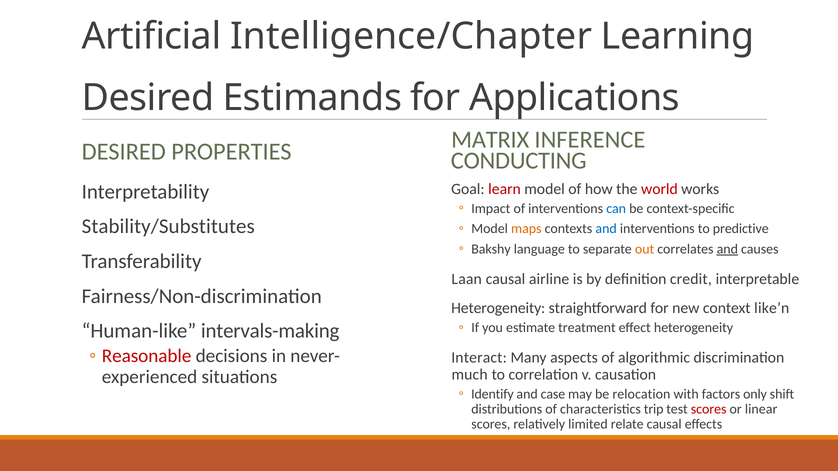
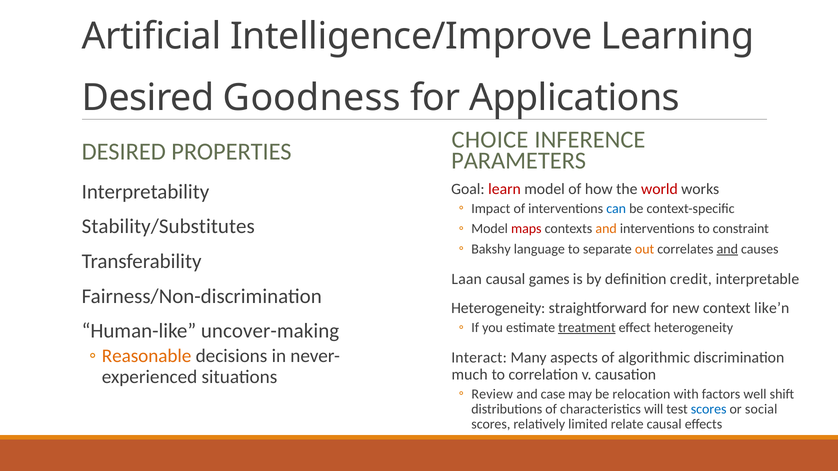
Intelligence/Chapter: Intelligence/Chapter -> Intelligence/Improve
Estimands: Estimands -> Goodness
MATRIX: MATRIX -> CHOICE
CONDUCTING: CONDUCTING -> PARAMETERS
maps colour: orange -> red
and at (606, 229) colour: blue -> orange
predictive: predictive -> constraint
airline: airline -> games
treatment underline: none -> present
intervals-making: intervals-making -> uncover-making
Reasonable colour: red -> orange
Identify: Identify -> Review
only: only -> well
trip: trip -> will
scores at (709, 409) colour: red -> blue
linear: linear -> social
